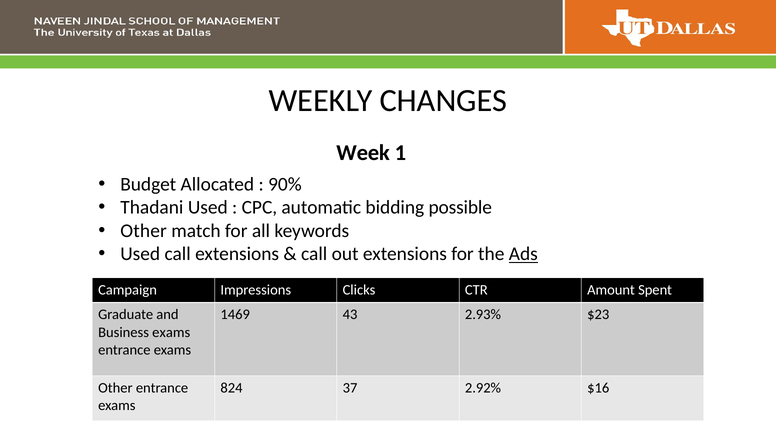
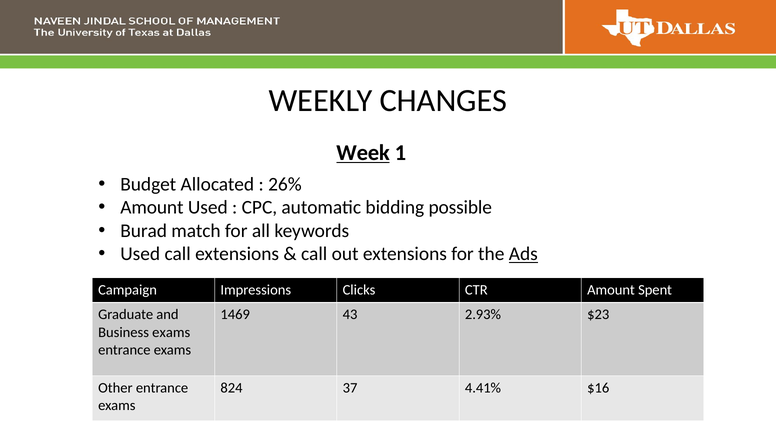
Week underline: none -> present
90%: 90% -> 26%
Thadani at (152, 208): Thadani -> Amount
Other at (144, 231): Other -> Burad
2.92%: 2.92% -> 4.41%
